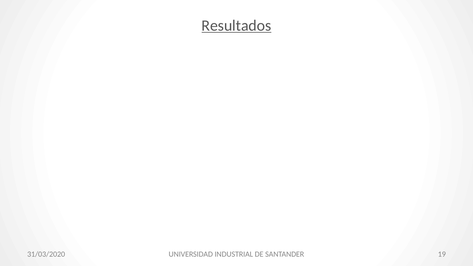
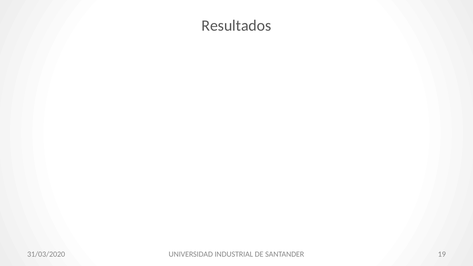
Resultados underline: present -> none
